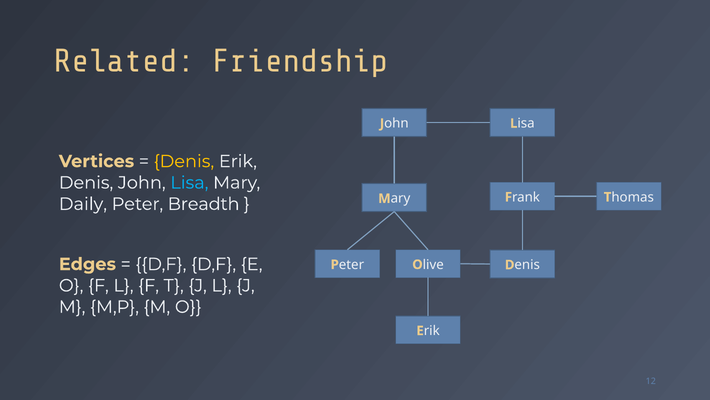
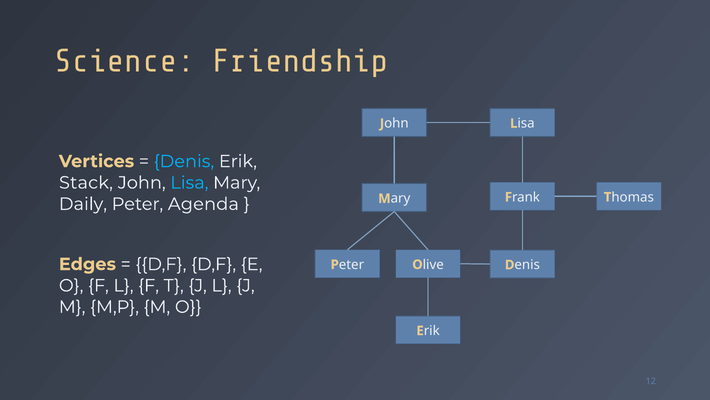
Related: Related -> Science
Denis at (184, 161) colour: yellow -> light blue
Denis at (86, 182): Denis -> Stack
Breadth: Breadth -> Agenda
